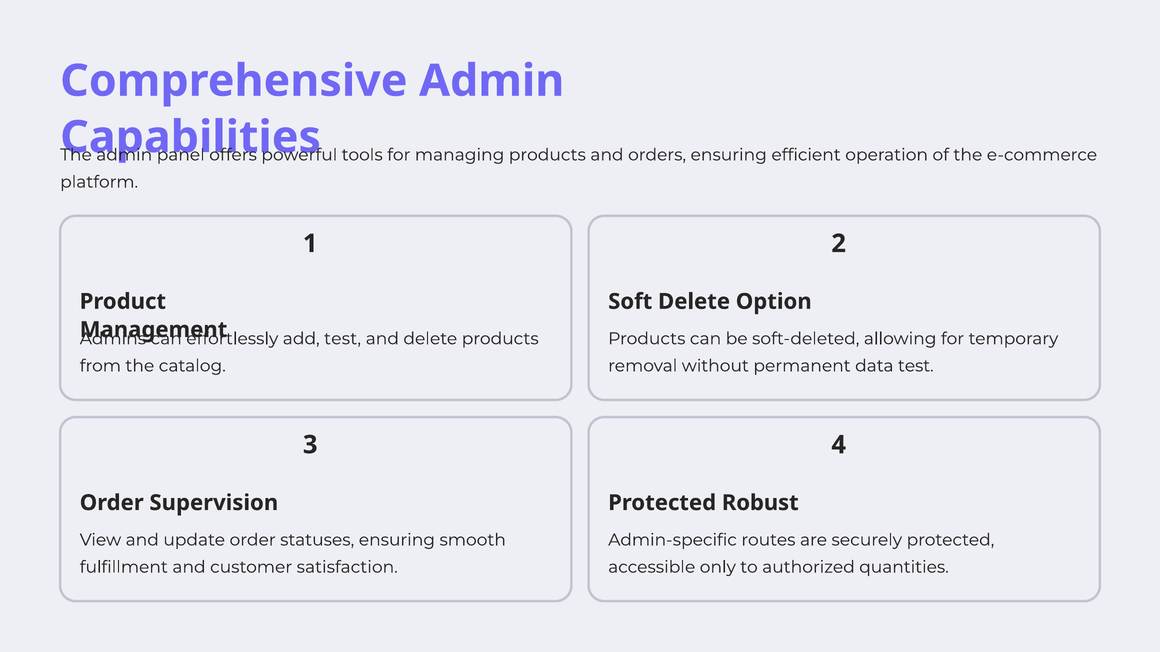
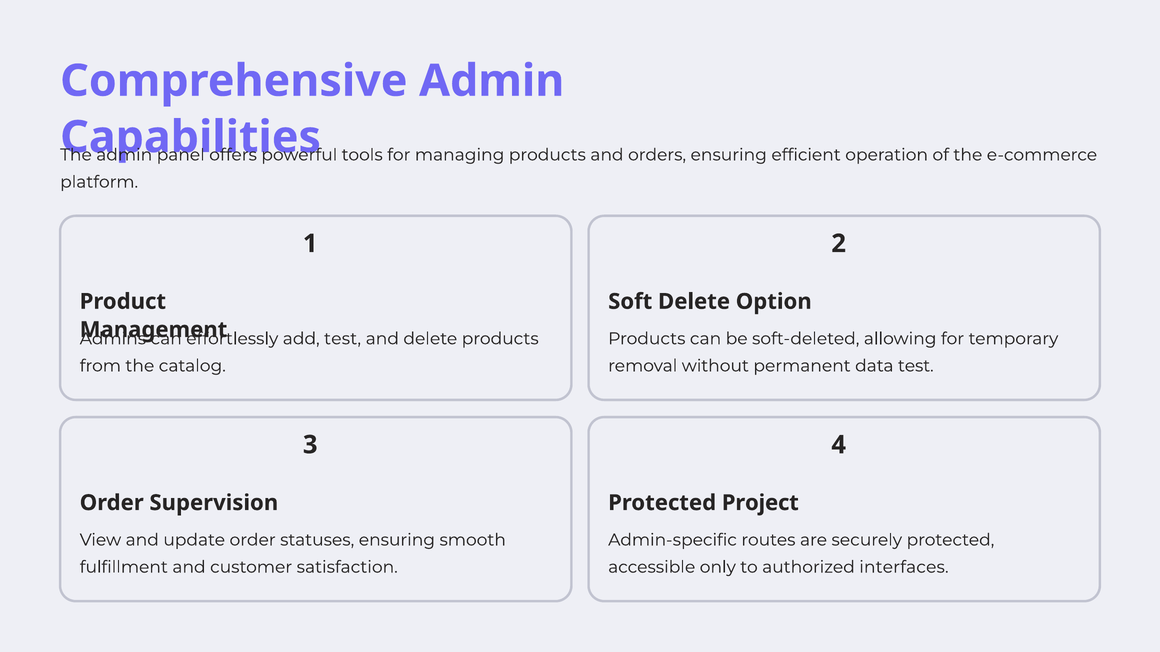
Robust: Robust -> Project
quantities: quantities -> interfaces
